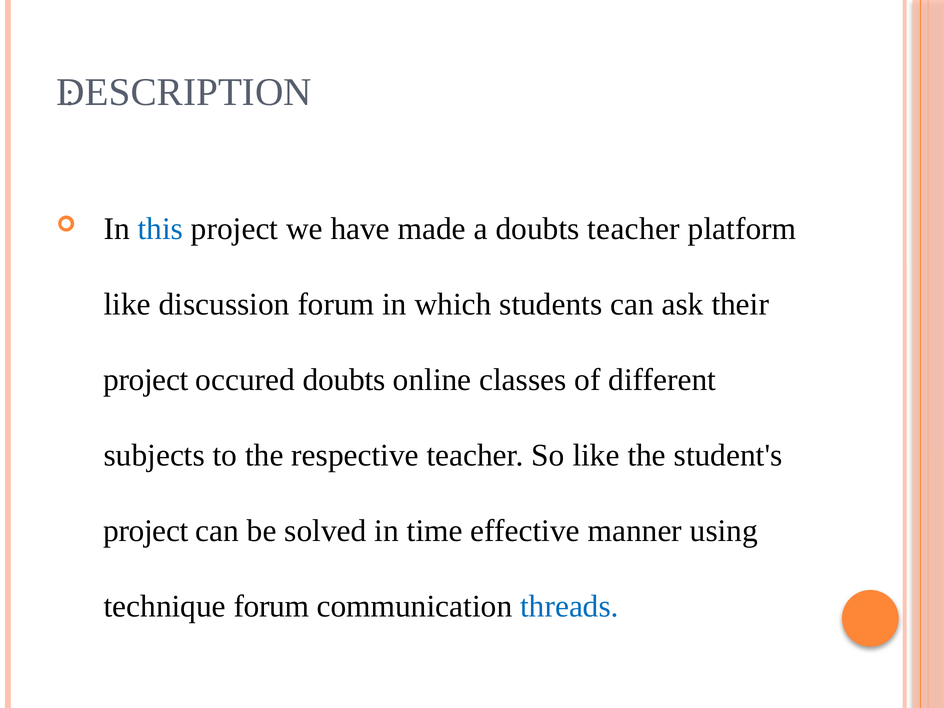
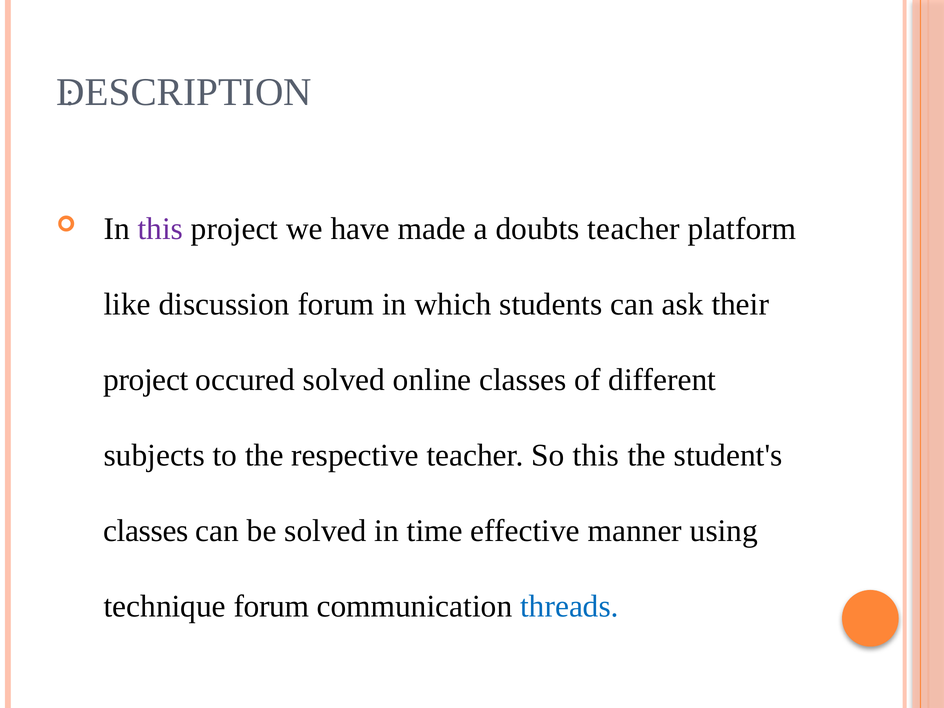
this at (160, 229) colour: blue -> purple
occured doubts: doubts -> solved
So like: like -> this
project at (146, 531): project -> classes
